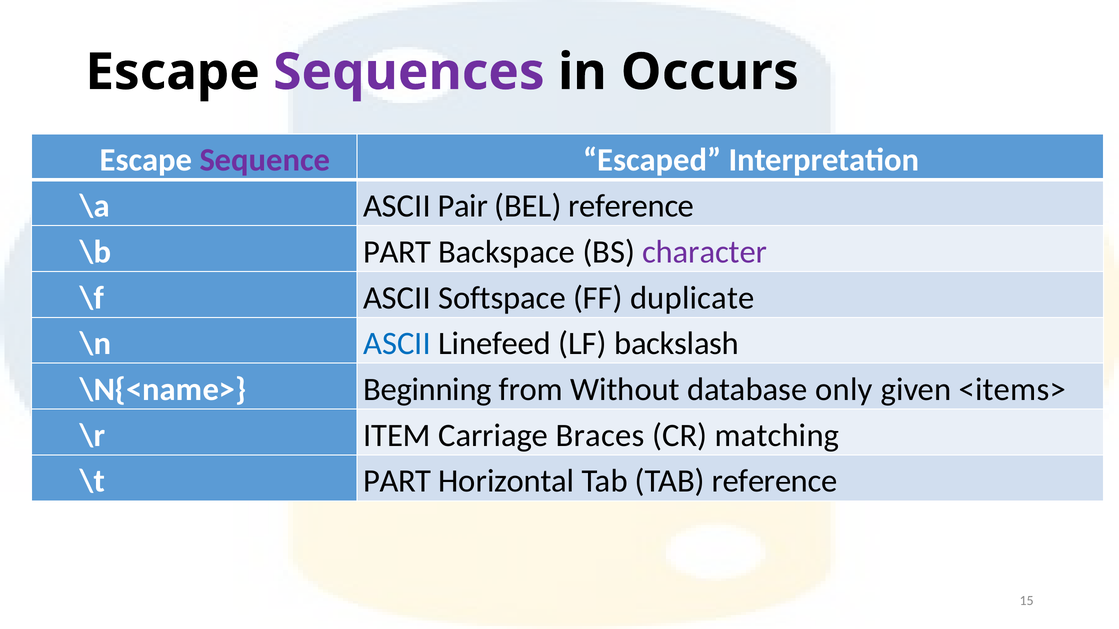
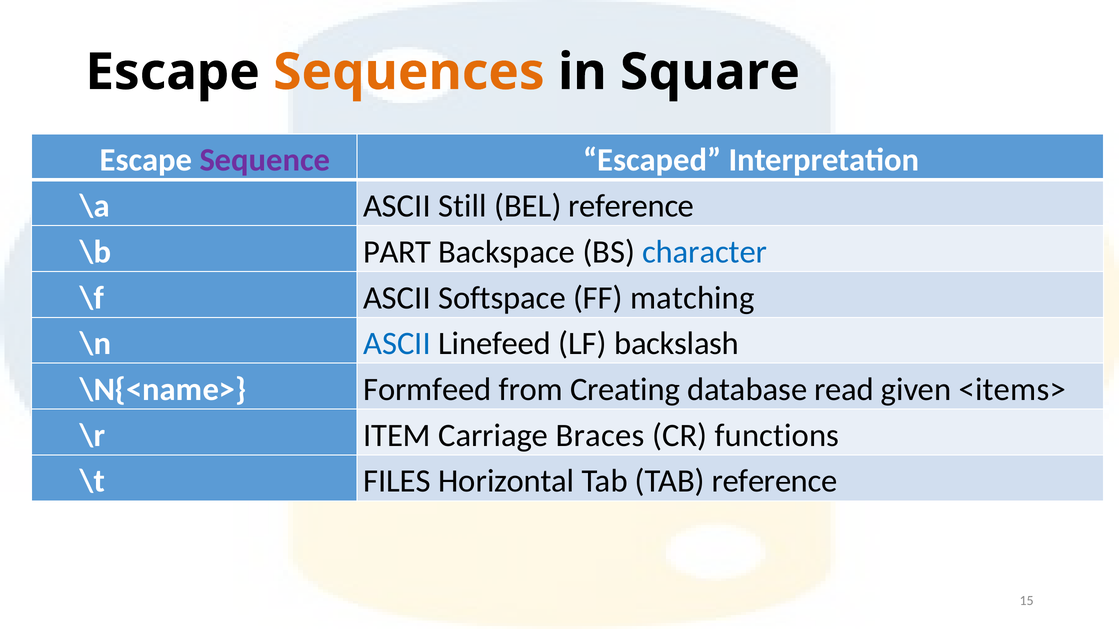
Sequences colour: purple -> orange
Occurs: Occurs -> Square
Pair: Pair -> Still
character colour: purple -> blue
duplicate: duplicate -> matching
Beginning: Beginning -> Formfeed
Without: Without -> Creating
only: only -> read
matching: matching -> functions
\t PART: PART -> FILES
